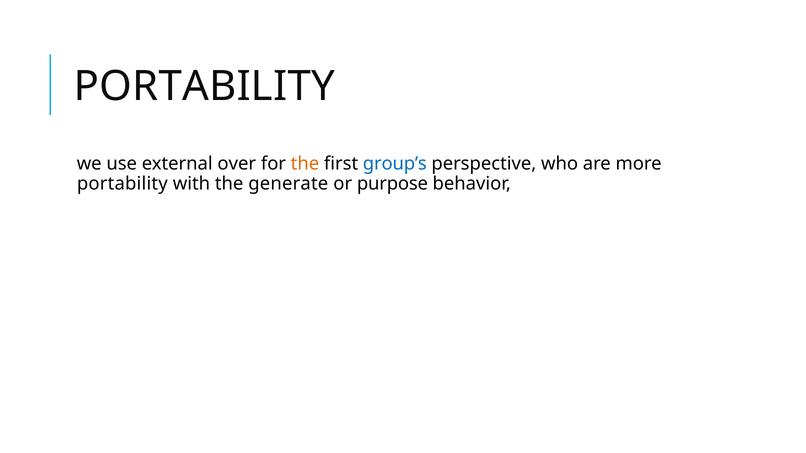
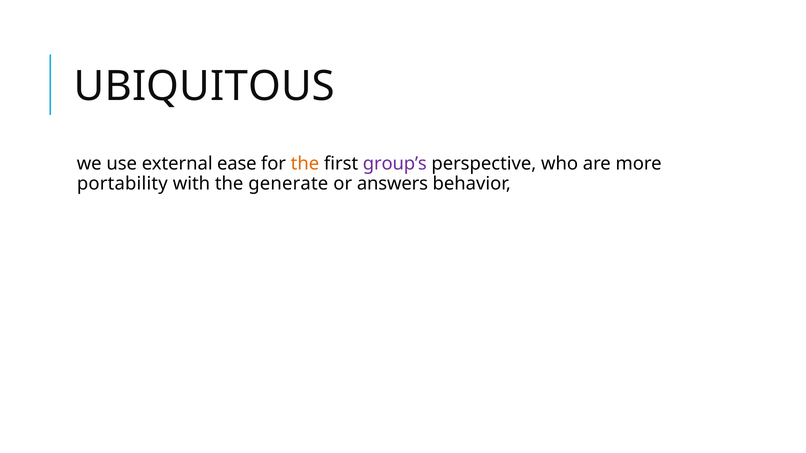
PORTABILITY at (204, 86): PORTABILITY -> UBIQUITOUS
over: over -> ease
group’s colour: blue -> purple
purpose: purpose -> answers
